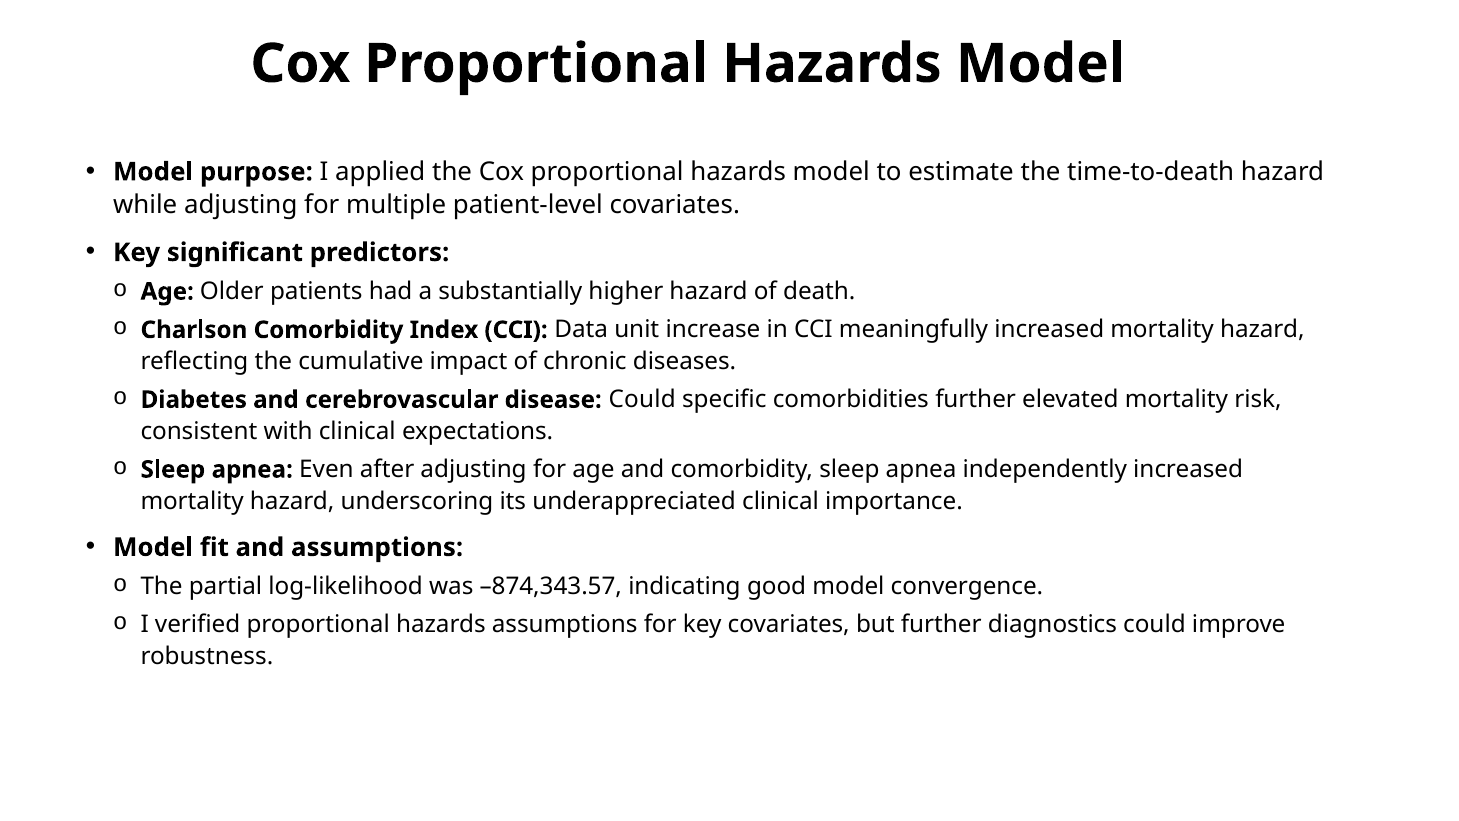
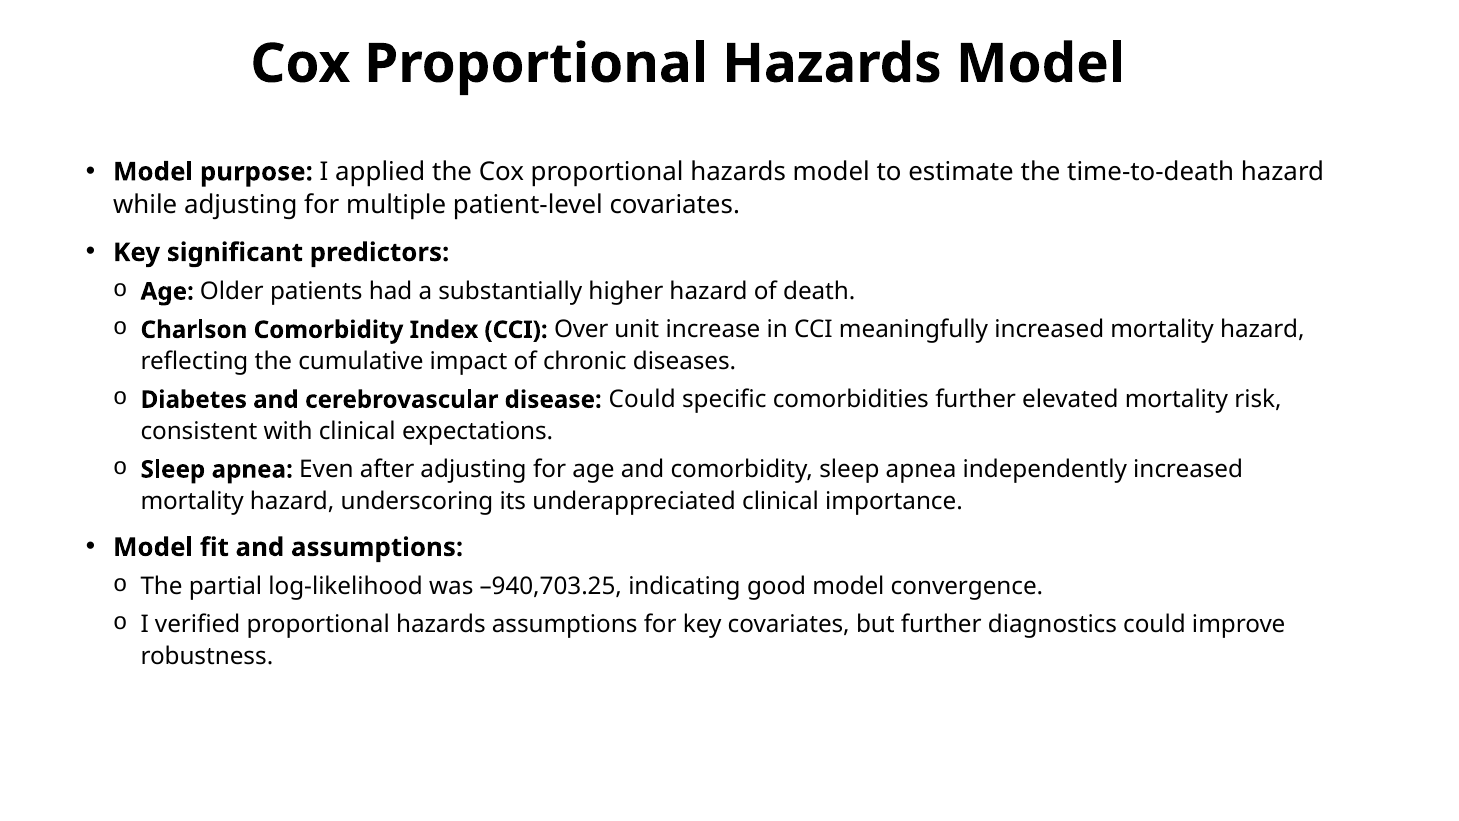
Data: Data -> Over
–874,343.57: –874,343.57 -> –940,703.25
